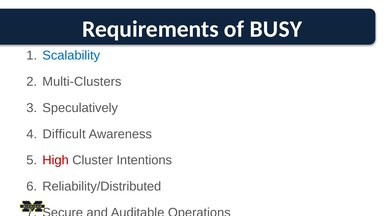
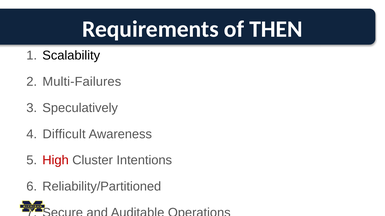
BUSY: BUSY -> THEN
Scalability colour: blue -> black
Multi-Clusters: Multi-Clusters -> Multi-Failures
Reliability/Distributed: Reliability/Distributed -> Reliability/Partitioned
